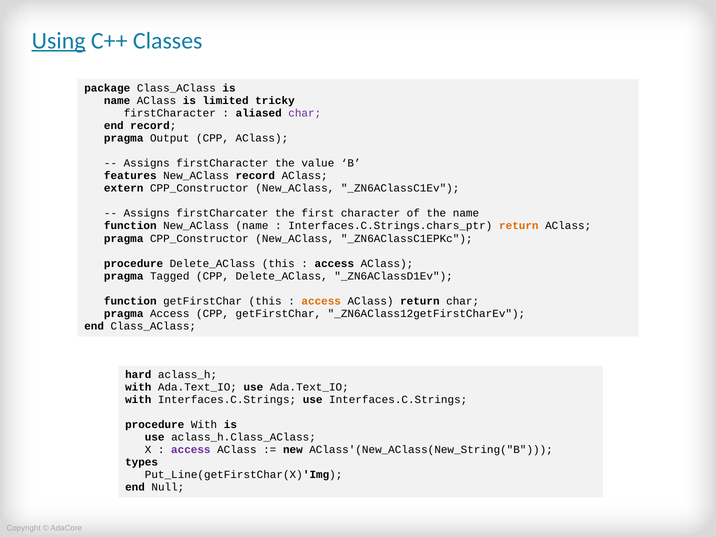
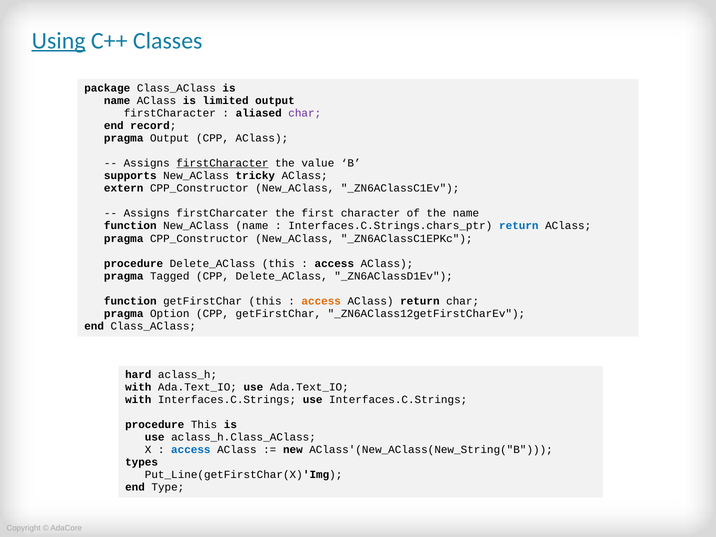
limited tricky: tricky -> output
firstCharacter at (222, 163) underline: none -> present
features: features -> supports
record at (255, 176): record -> tricky
return at (519, 226) colour: orange -> blue
pragma Access: Access -> Option
procedure With: With -> This
access at (191, 450) colour: purple -> blue
Null: Null -> Type
